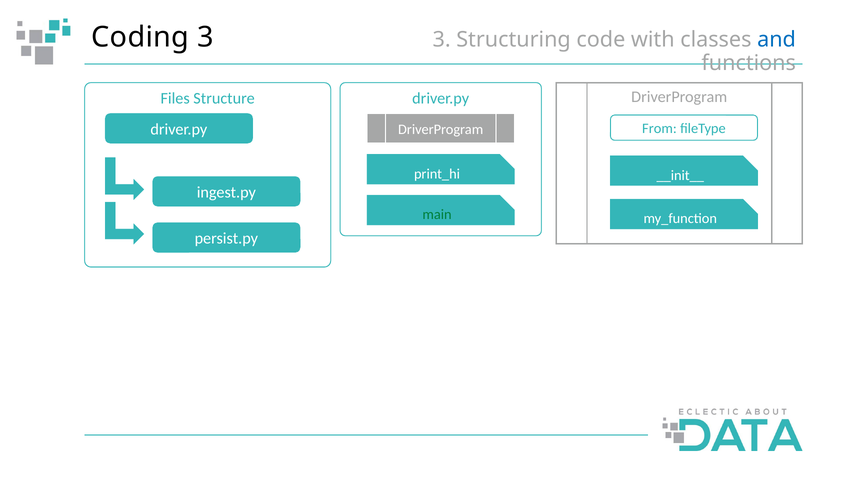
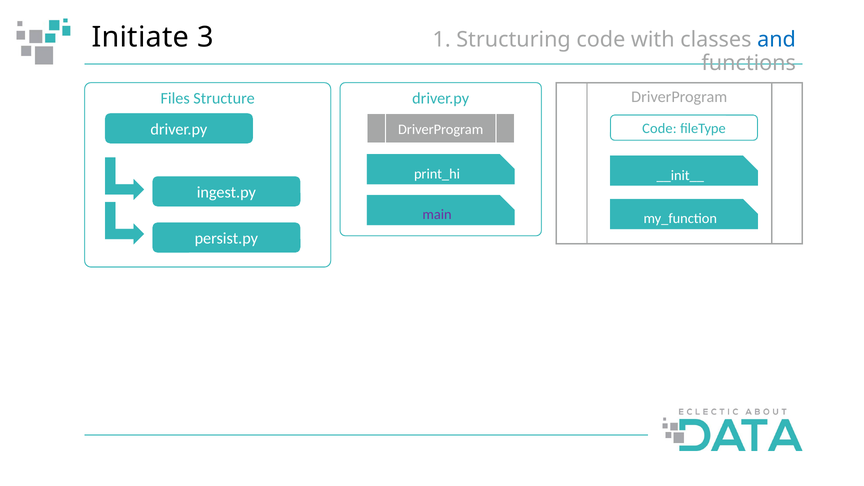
Coding: Coding -> Initiate
3 3: 3 -> 1
driver.py From: From -> Code
main colour: green -> purple
